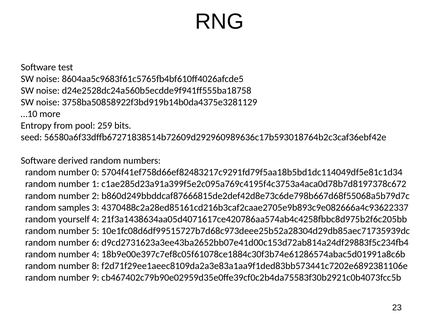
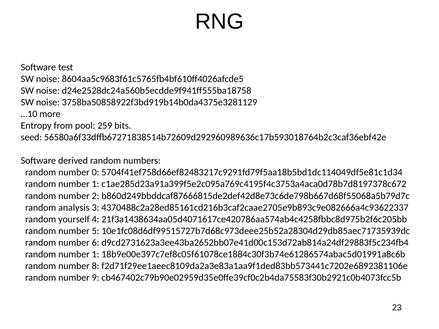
samples: samples -> analysis
4 at (96, 254): 4 -> 1
